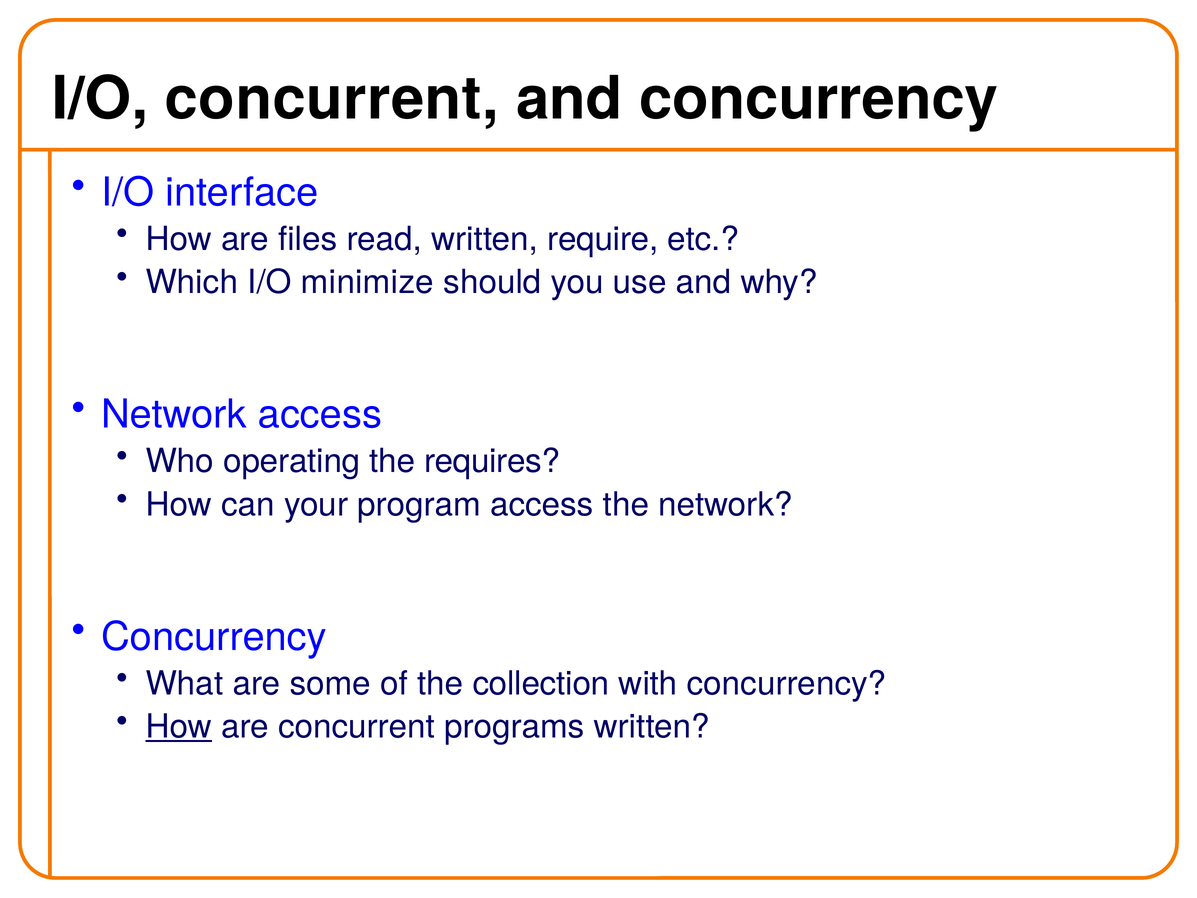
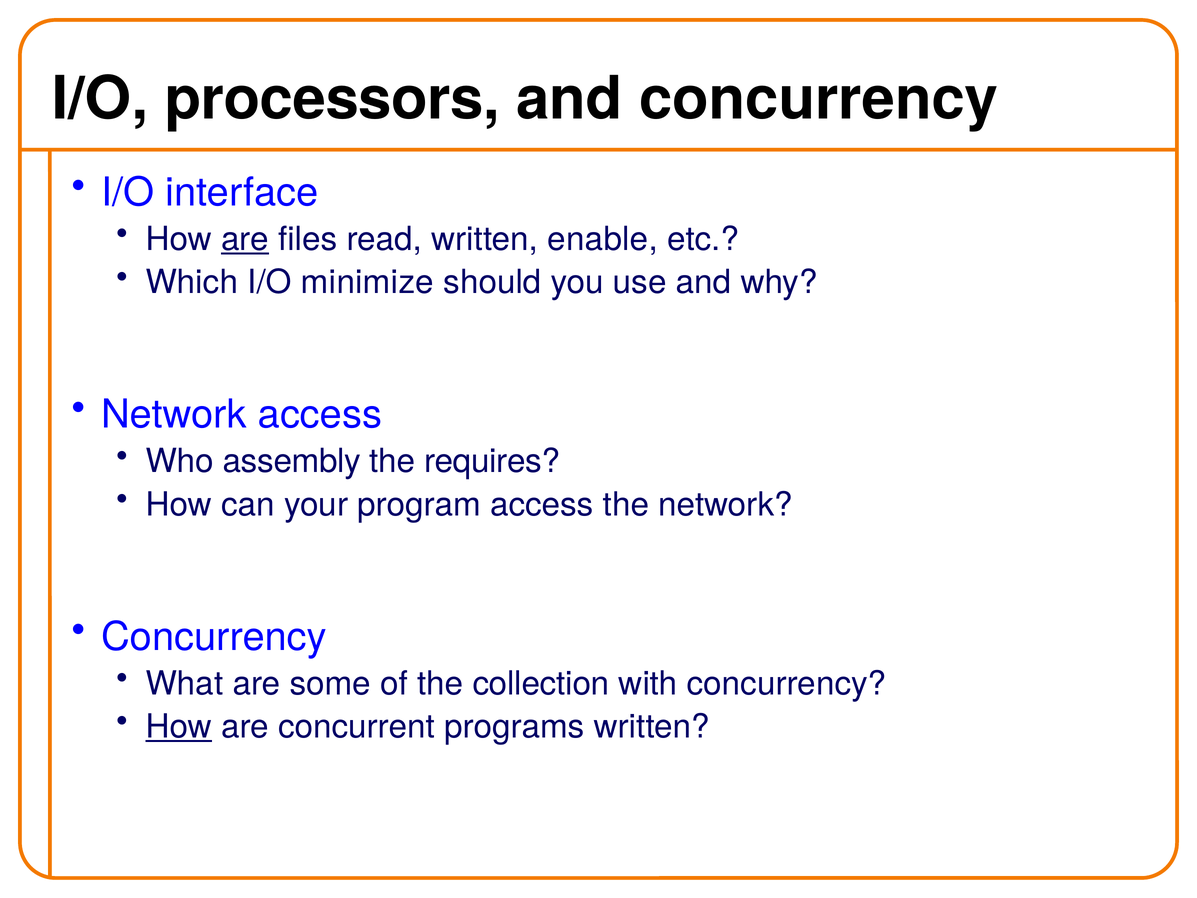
I/O concurrent: concurrent -> processors
are at (245, 239) underline: none -> present
require: require -> enable
operating: operating -> assembly
